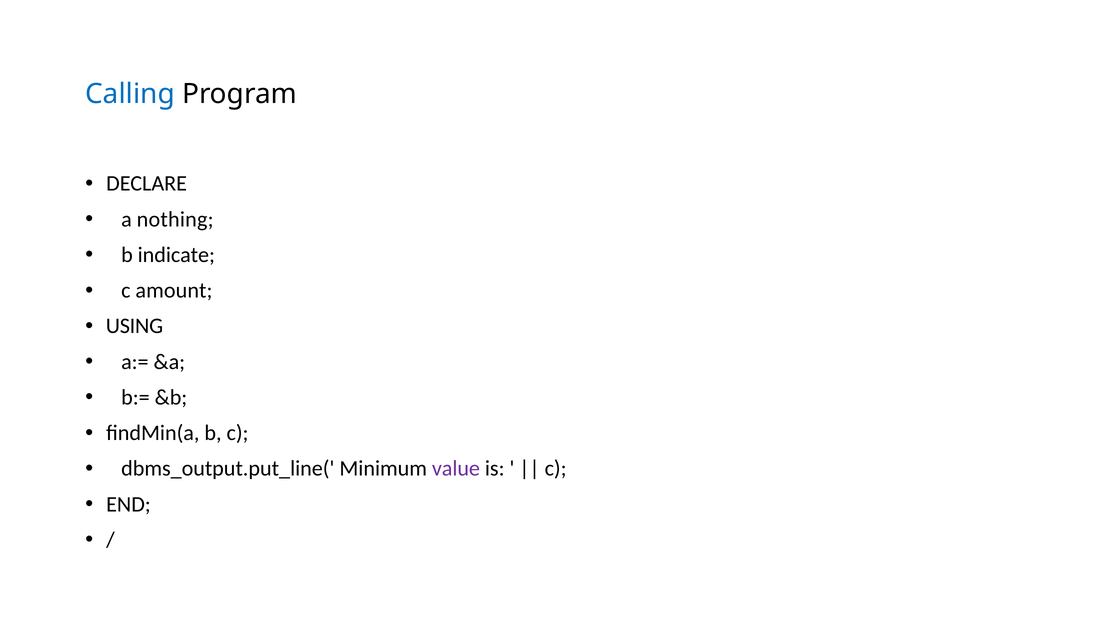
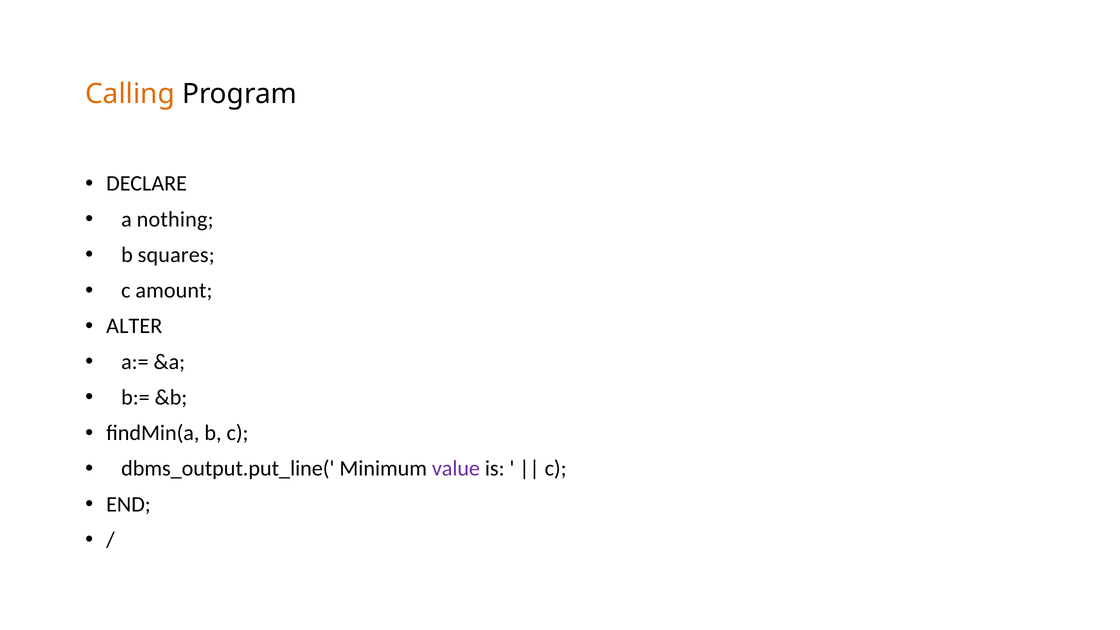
Calling colour: blue -> orange
indicate: indicate -> squares
USING: USING -> ALTER
